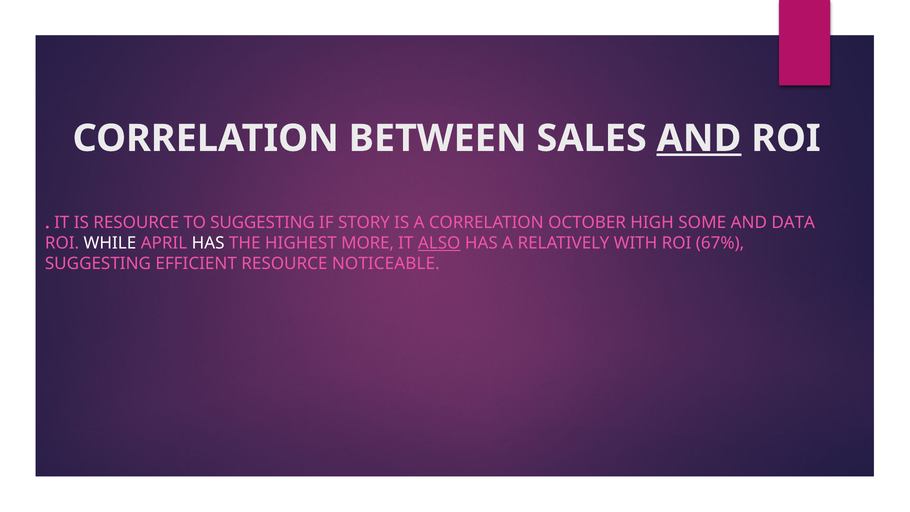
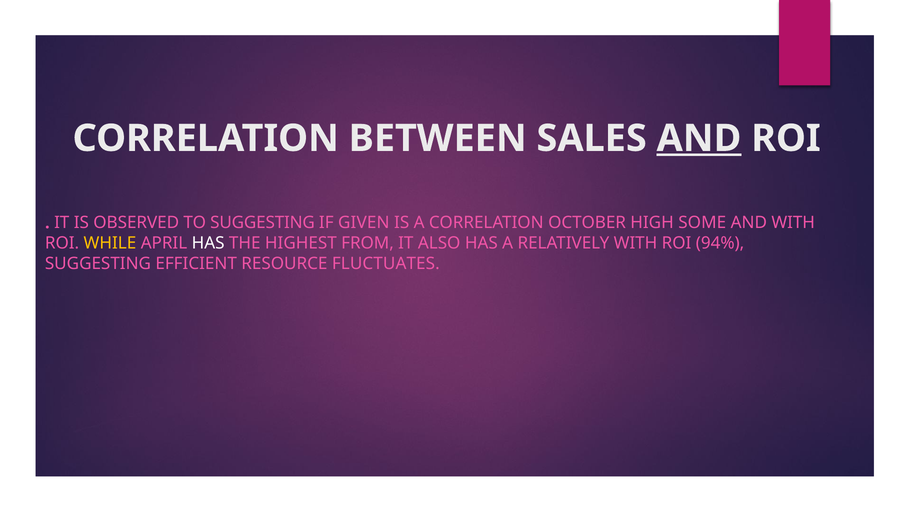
IS RESOURCE: RESOURCE -> OBSERVED
STORY: STORY -> GIVEN
AND DATA: DATA -> WITH
WHILE colour: white -> yellow
MORE: MORE -> FROM
ALSO underline: present -> none
67%: 67% -> 94%
NOTICEABLE: NOTICEABLE -> FLUCTUATES
